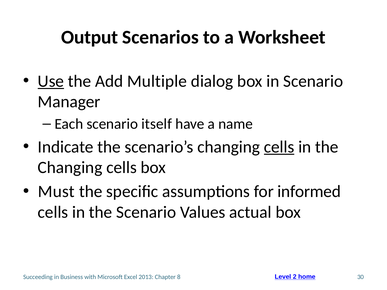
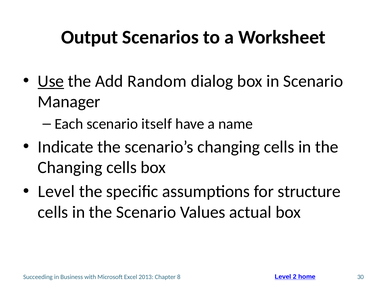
Multiple: Multiple -> Random
cells at (279, 147) underline: present -> none
Must at (56, 192): Must -> Level
informed: informed -> structure
